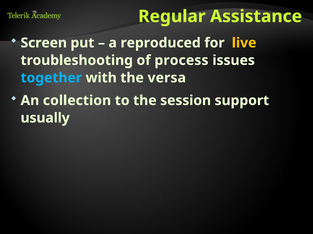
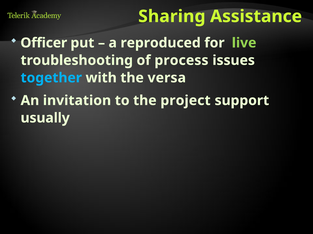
Regular: Regular -> Sharing
Screen: Screen -> Officer
live colour: yellow -> light green
collection: collection -> invitation
session: session -> project
